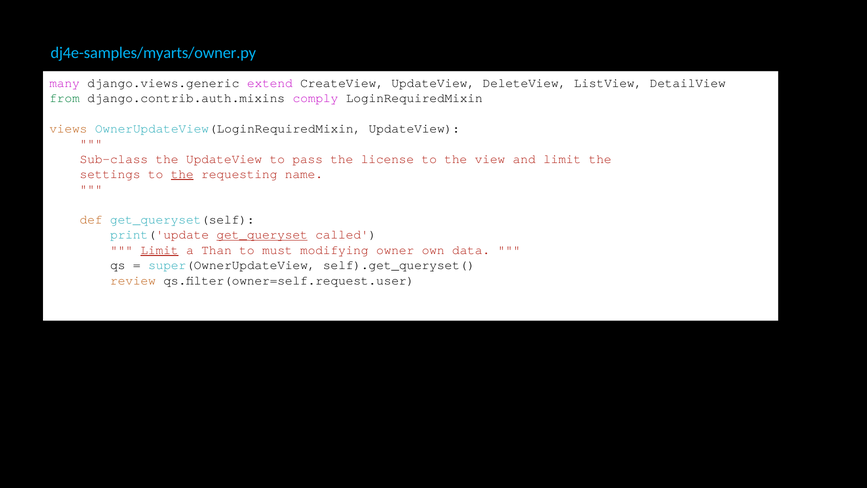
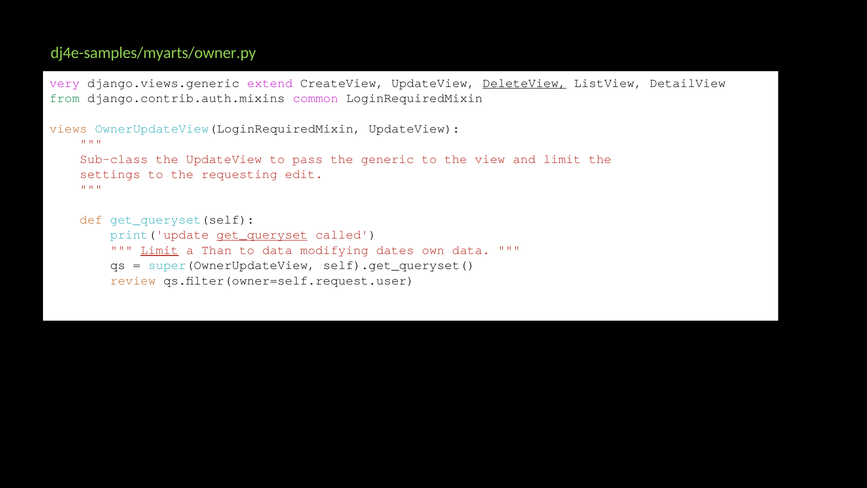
dj4e-samples/myarts/owner.py colour: light blue -> light green
many: many -> very
DeleteView underline: none -> present
comply: comply -> common
license: license -> generic
the at (182, 174) underline: present -> none
name: name -> edit
to must: must -> data
owner: owner -> dates
